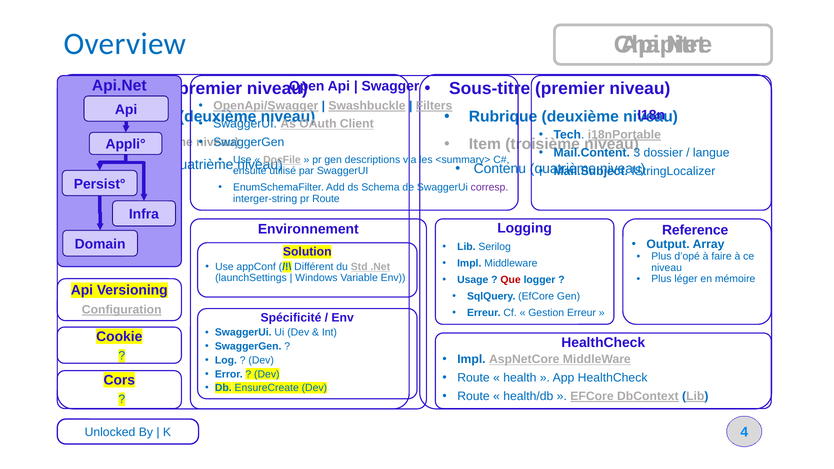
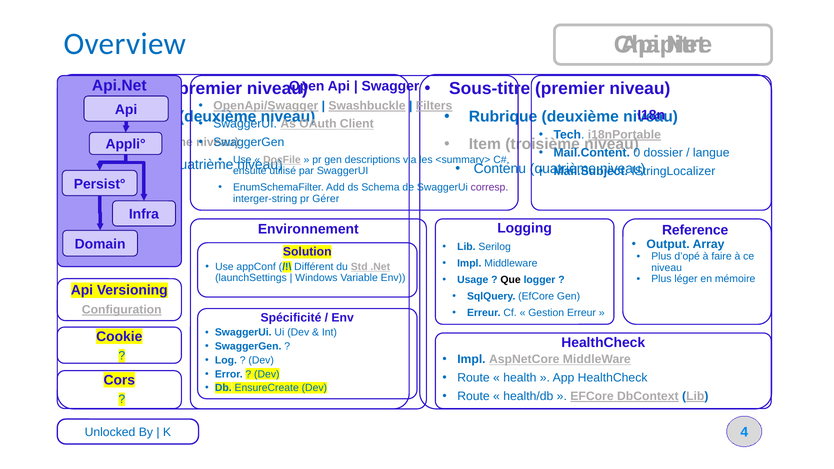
3: 3 -> 0
pr Route: Route -> Gérer
Que colour: red -> black
